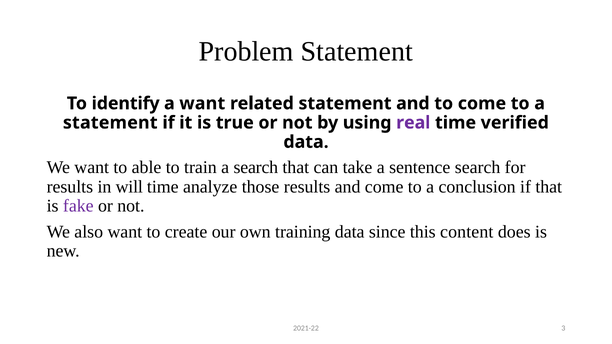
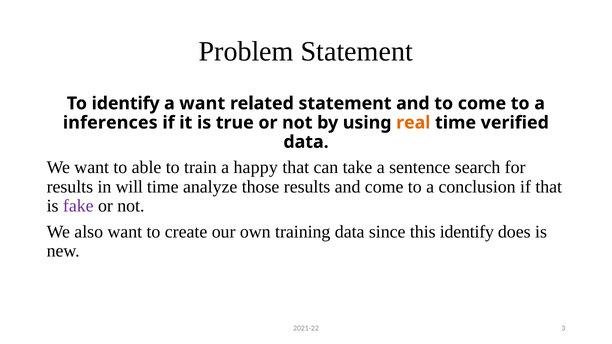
statement at (110, 123): statement -> inferences
real colour: purple -> orange
a search: search -> happy
this content: content -> identify
